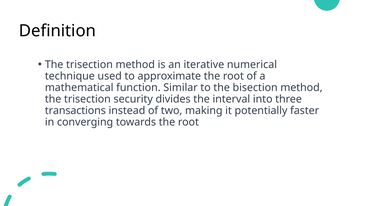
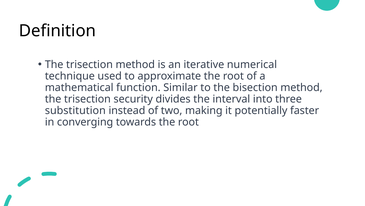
transactions: transactions -> substitution
